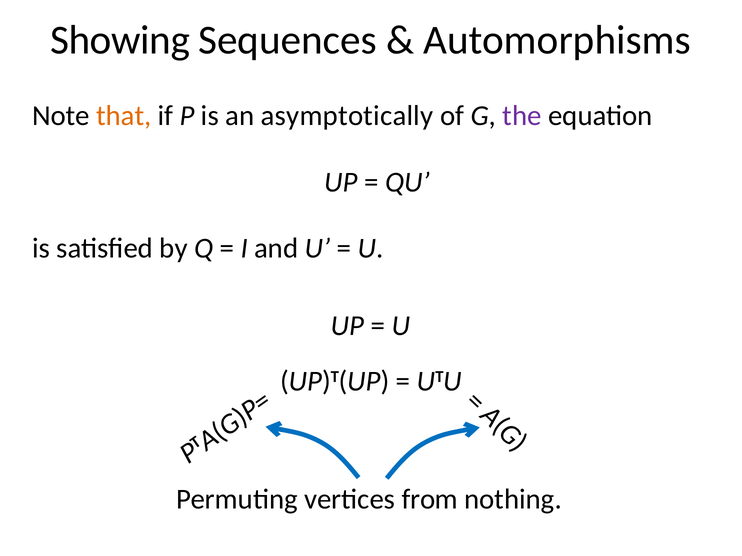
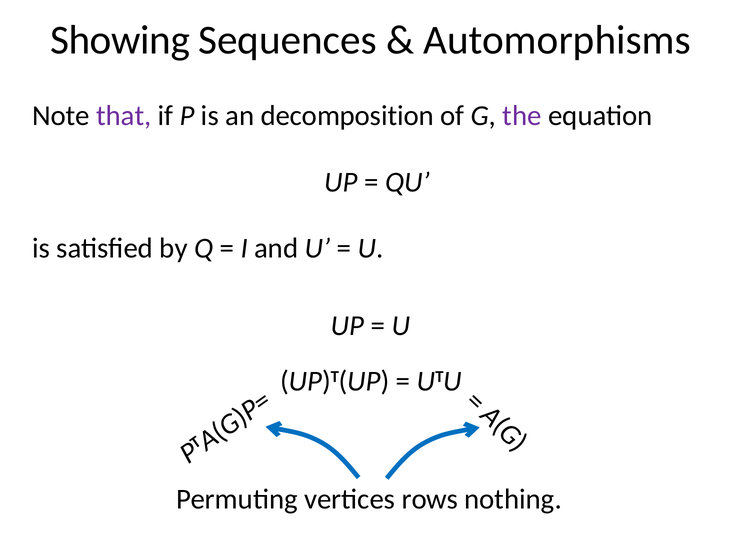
that colour: orange -> purple
asymptotically: asymptotically -> decomposition
from: from -> rows
